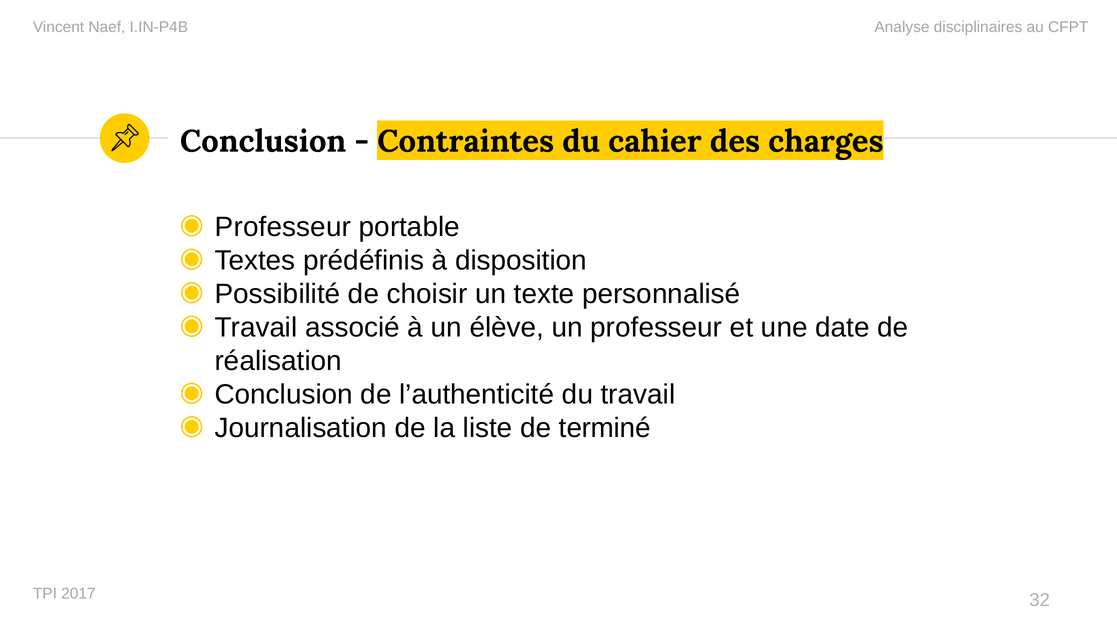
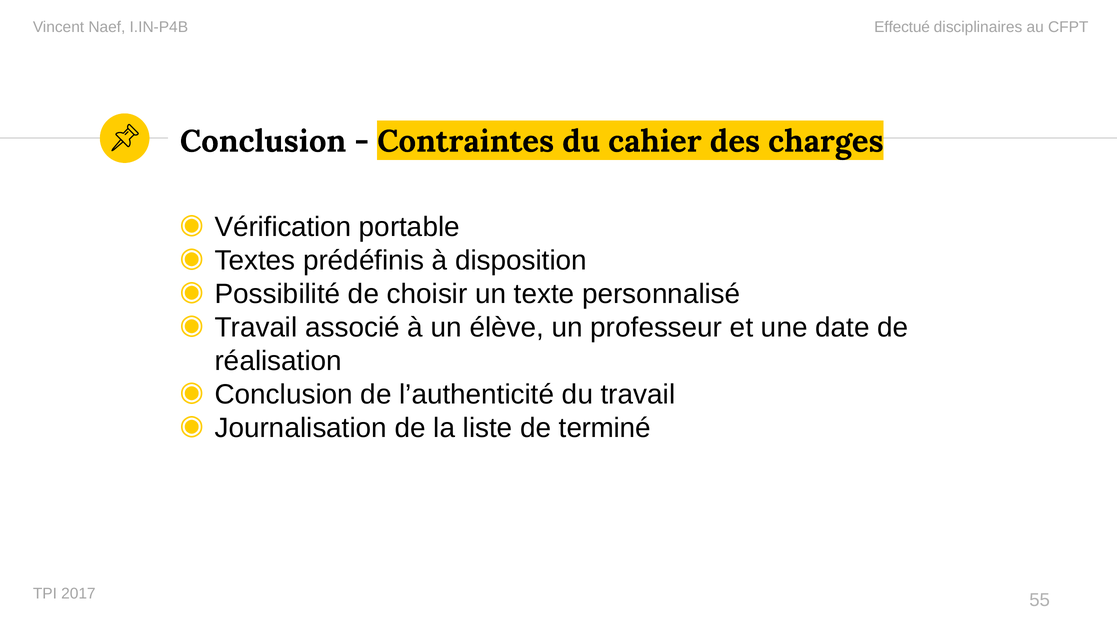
Analyse: Analyse -> Effectué
Professeur at (283, 227): Professeur -> Vérification
32: 32 -> 55
